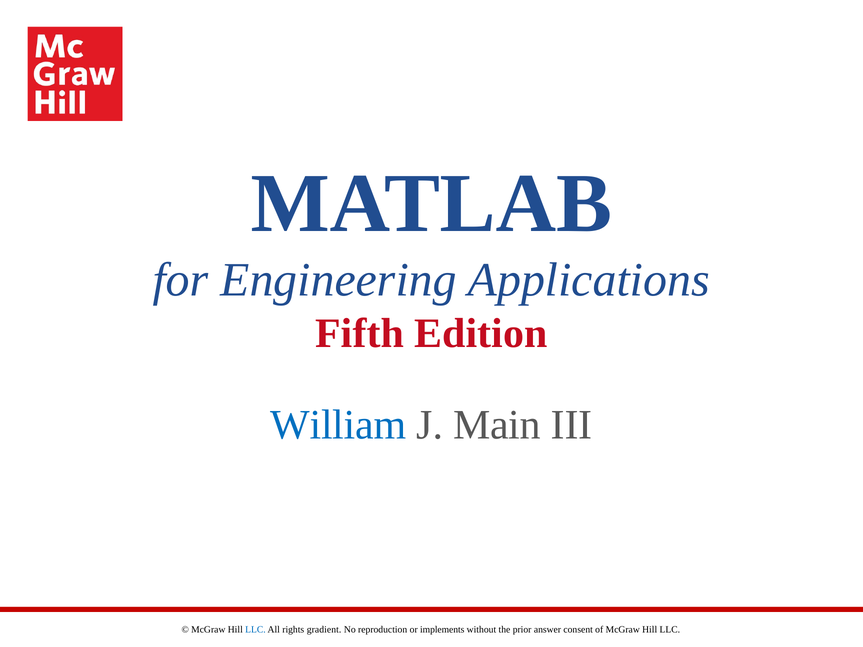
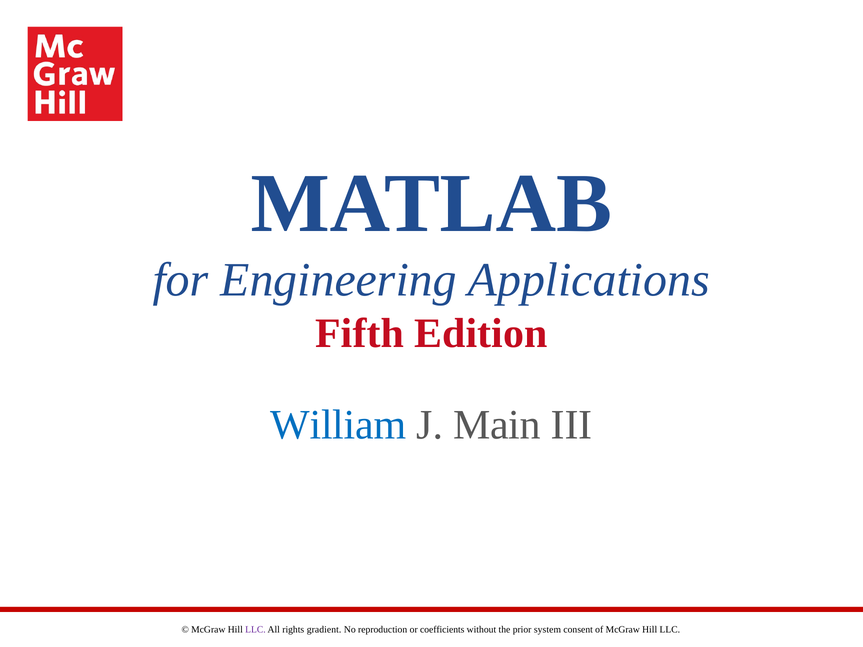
LLC at (255, 630) colour: blue -> purple
implements: implements -> coefficients
answer: answer -> system
